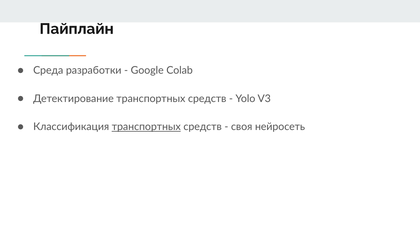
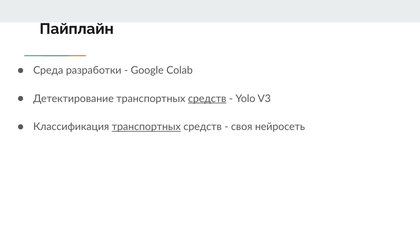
средств at (207, 99) underline: none -> present
